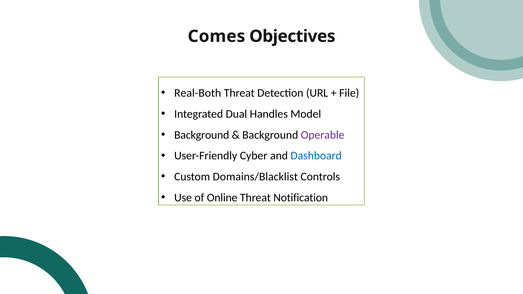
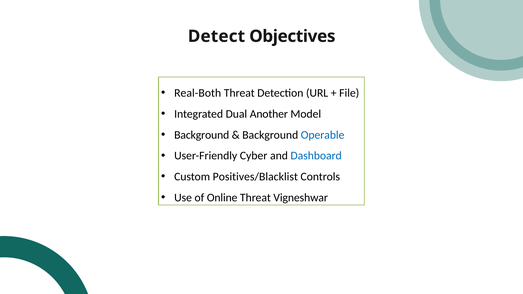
Comes: Comes -> Detect
Handles: Handles -> Another
Operable colour: purple -> blue
Domains/Blacklist: Domains/Blacklist -> Positives/Blacklist
Notification: Notification -> Vigneshwar
